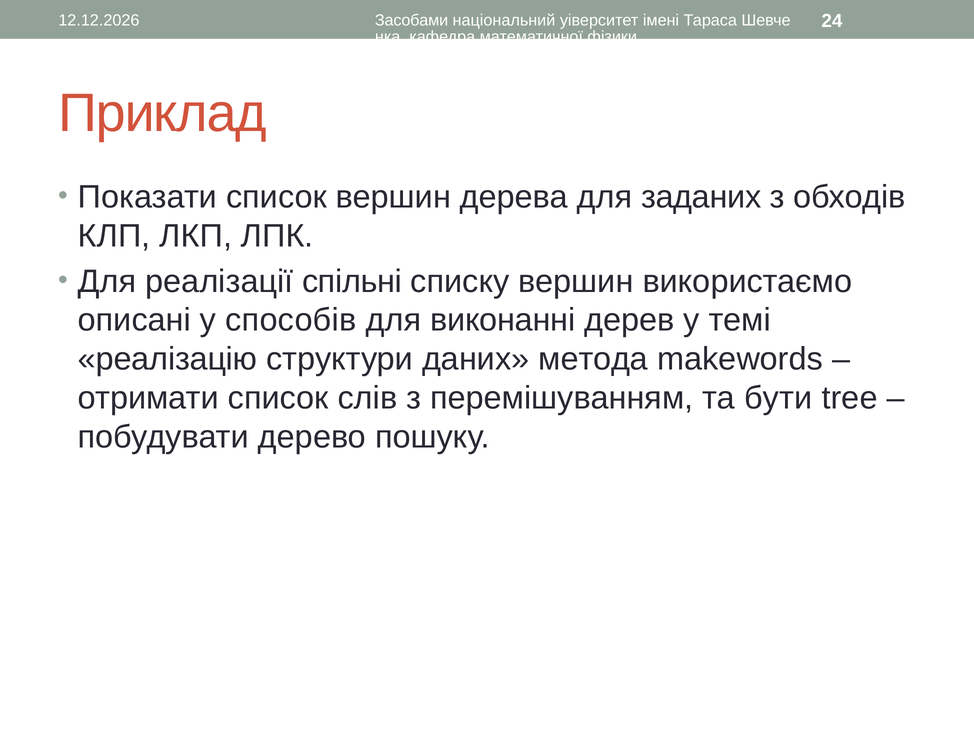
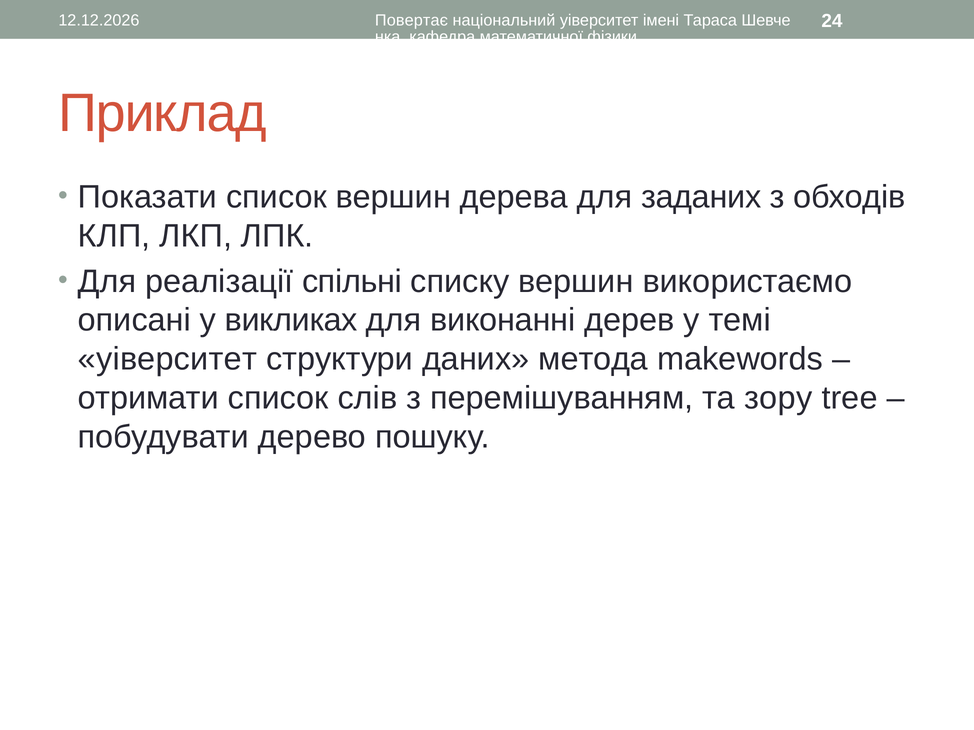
Засобами: Засобами -> Повертає
способів: способів -> викликах
реалізацію at (168, 359): реалізацію -> уіверситет
бути: бути -> зору
